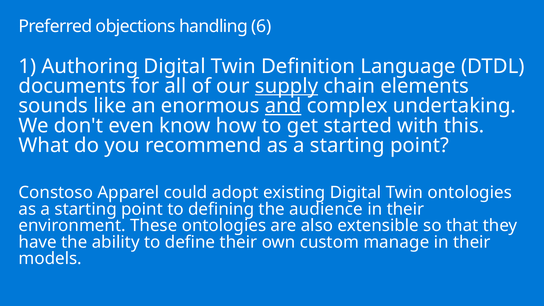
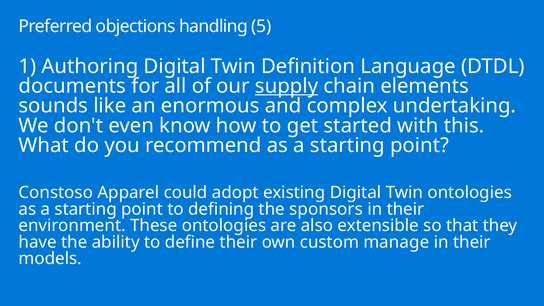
6: 6 -> 5
and underline: present -> none
audience: audience -> sponsors
